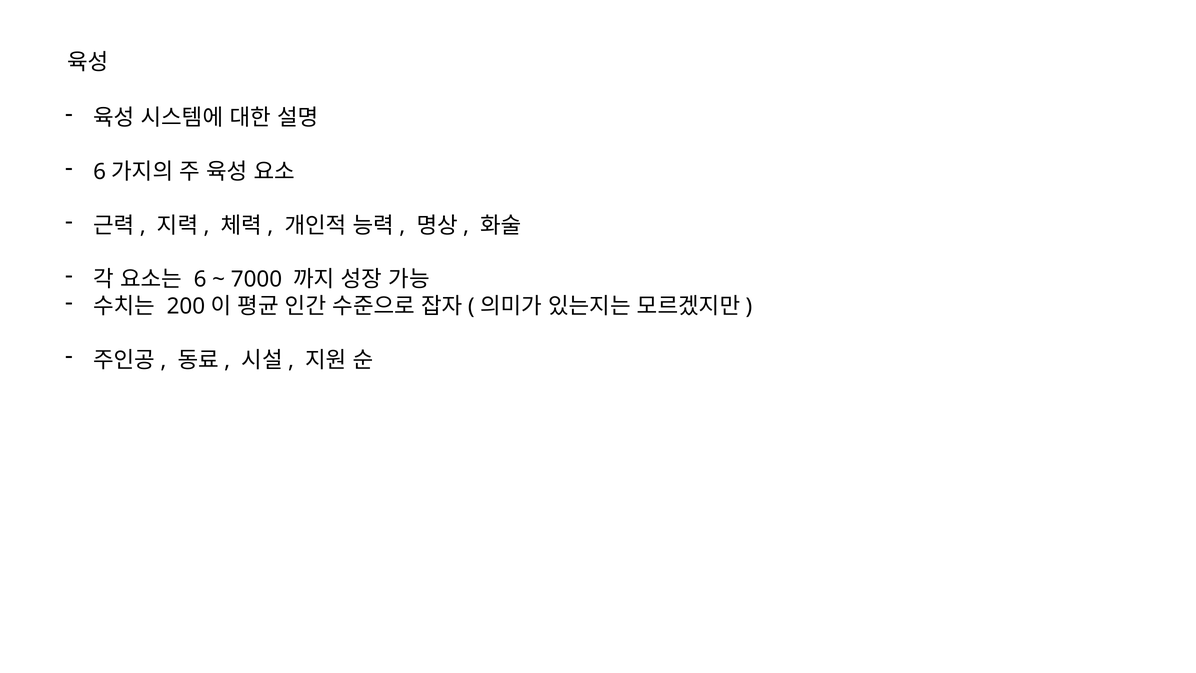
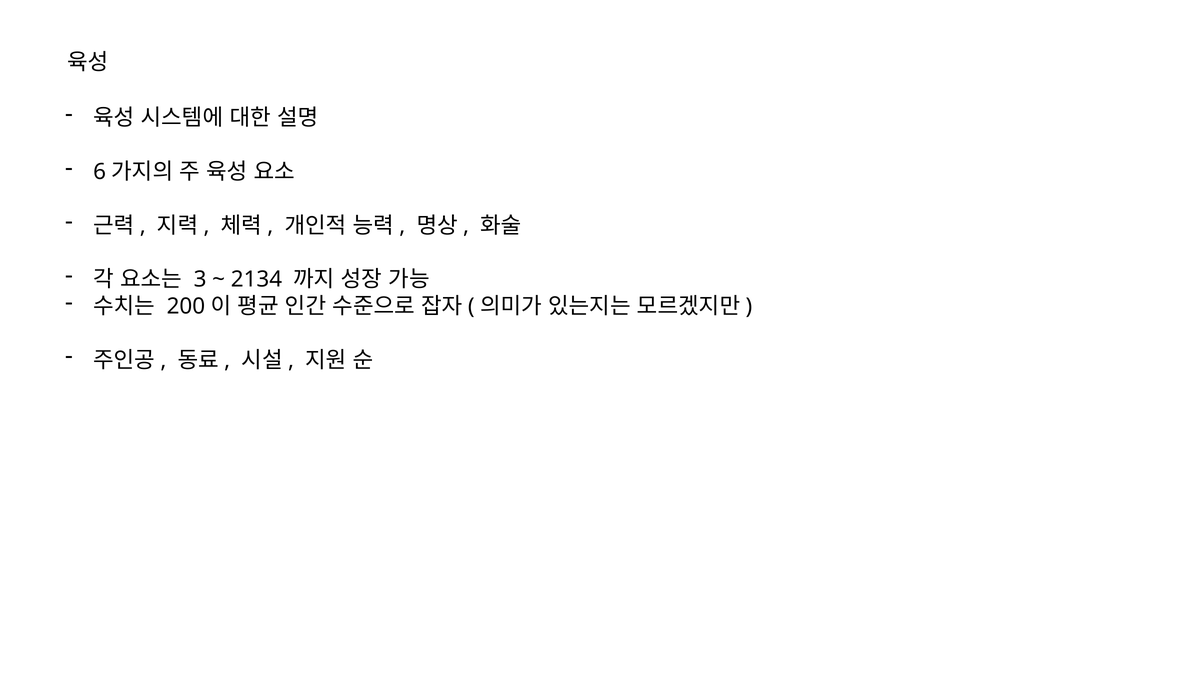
6: 6 -> 3
7000: 7000 -> 2134
